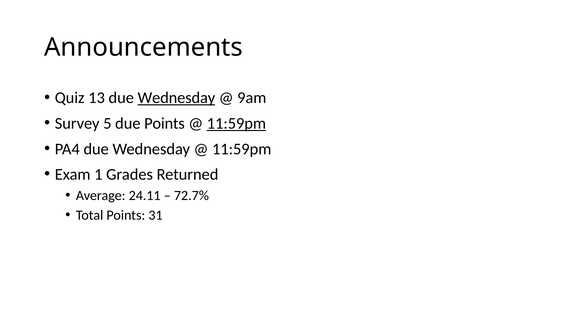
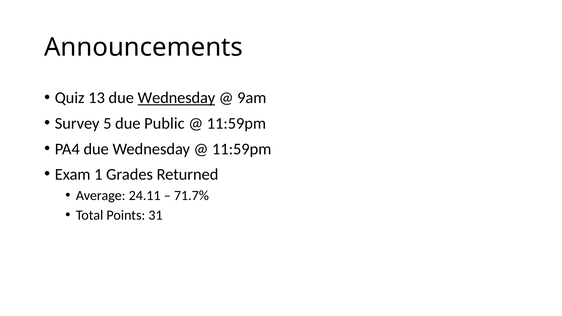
due Points: Points -> Public
11:59pm at (236, 123) underline: present -> none
72.7%: 72.7% -> 71.7%
